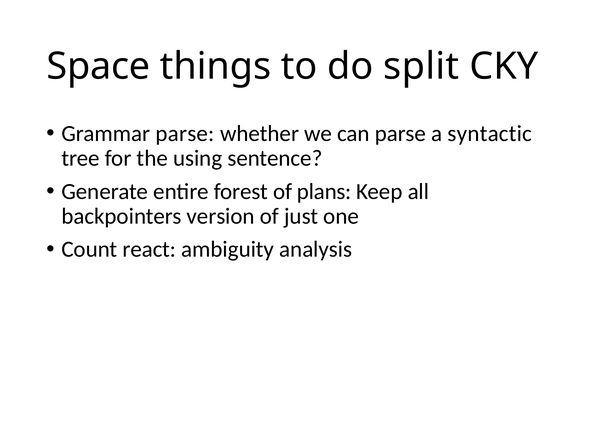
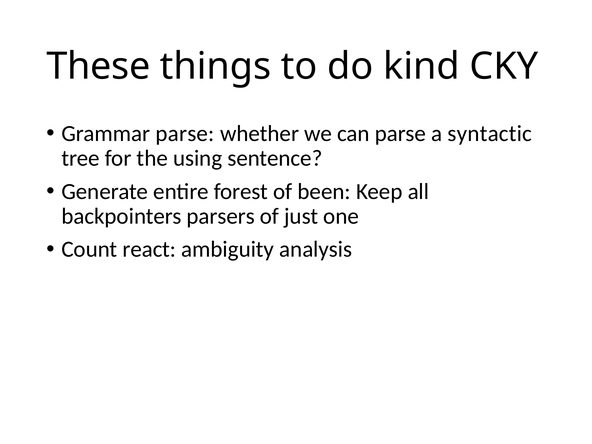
Space: Space -> These
split: split -> kind
plans: plans -> been
version: version -> parsers
